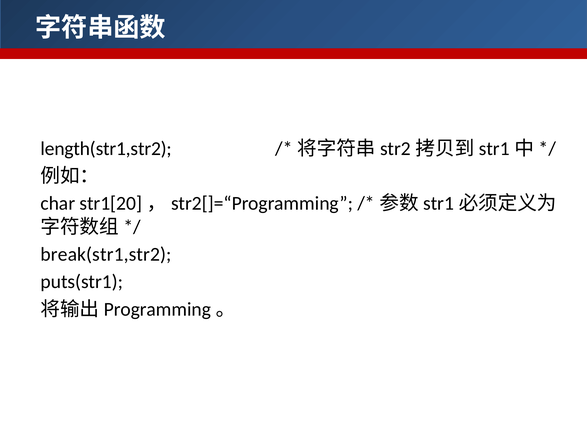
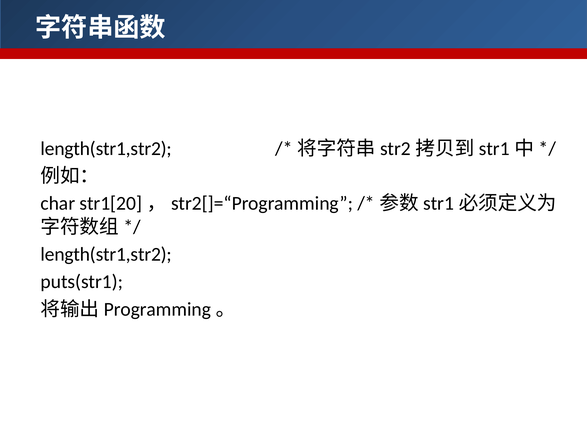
break(str1,str2 at (106, 254): break(str1,str2 -> length(str1,str2
